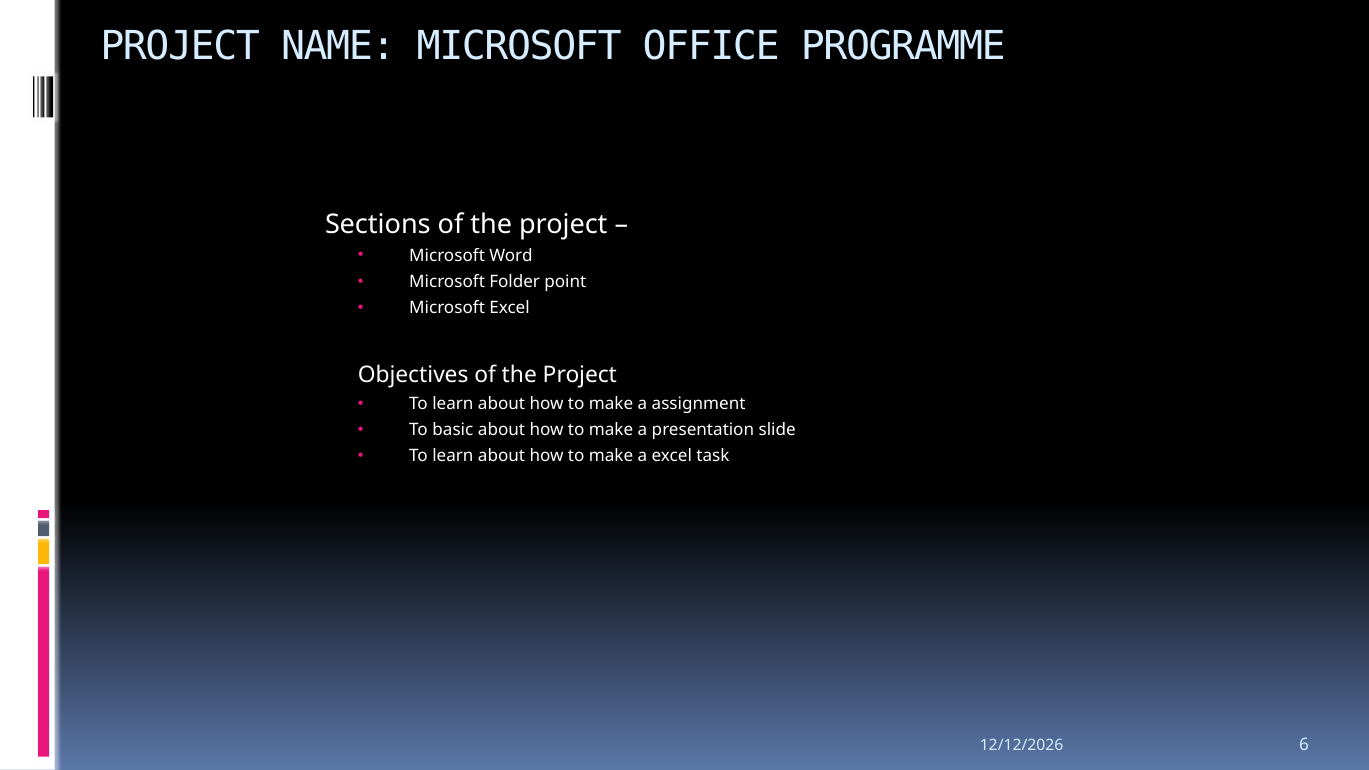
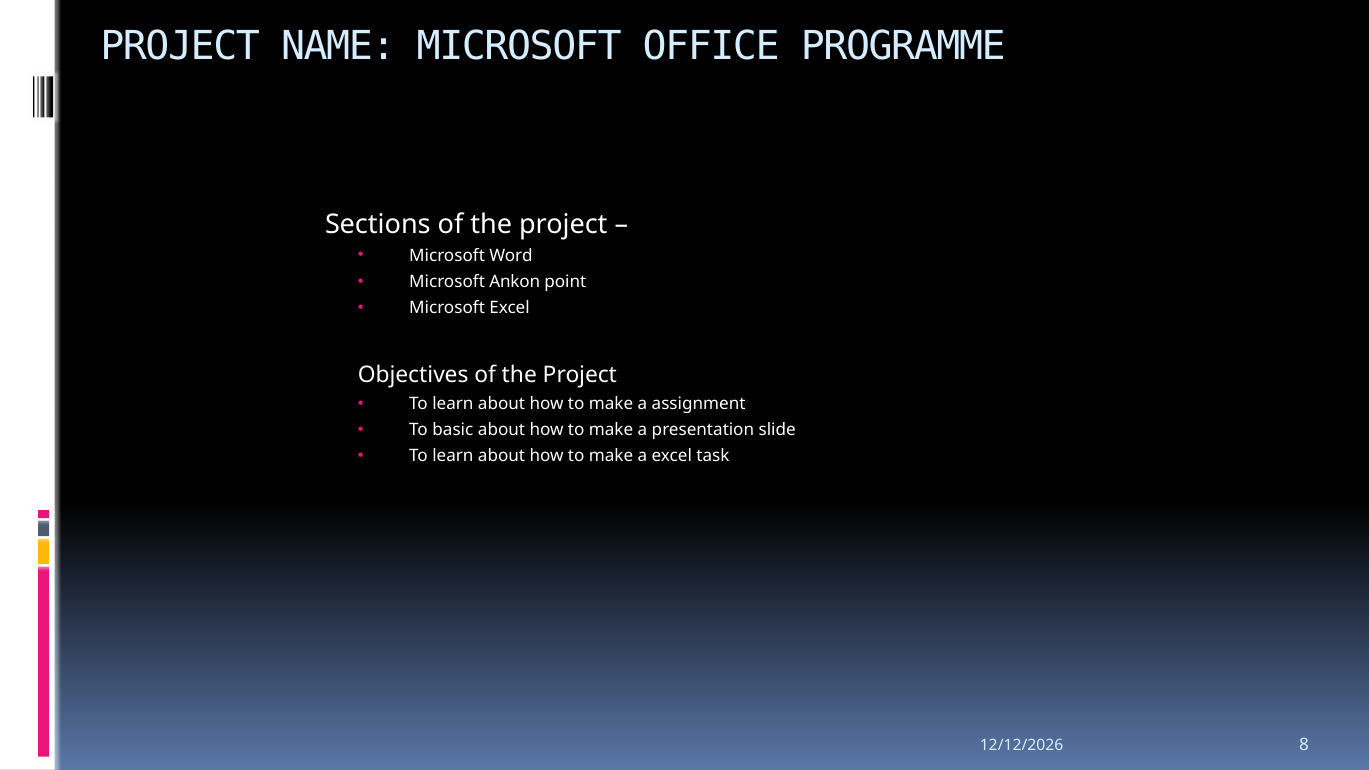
Folder: Folder -> Ankon
6: 6 -> 8
